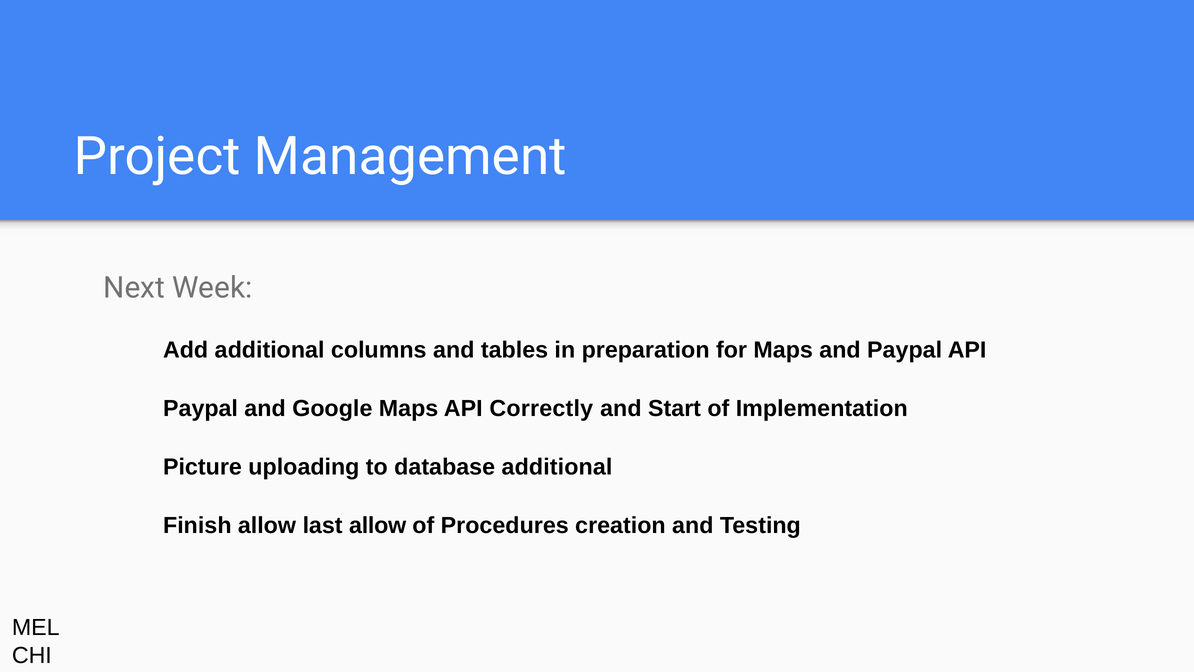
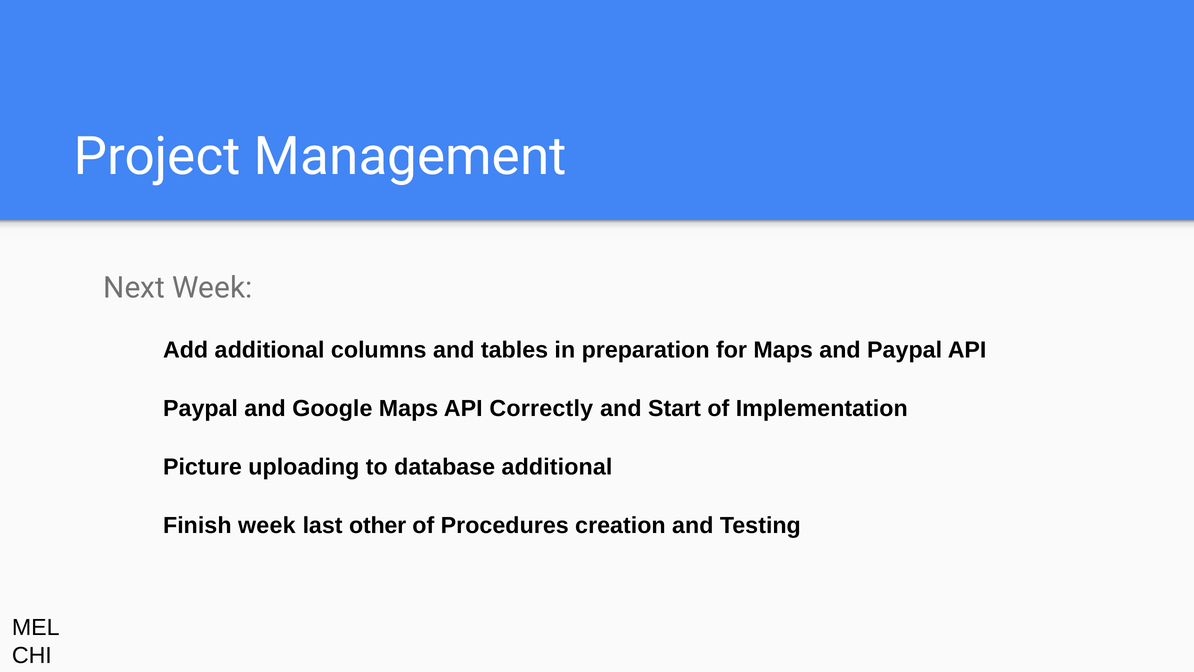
Finish allow: allow -> week
last allow: allow -> other
